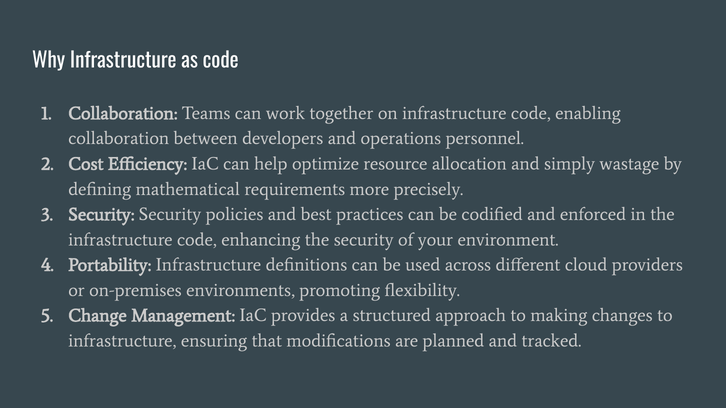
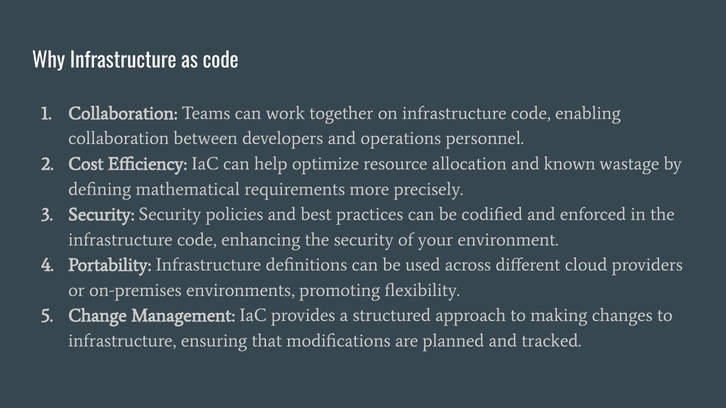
simply: simply -> known
